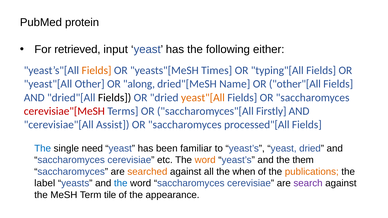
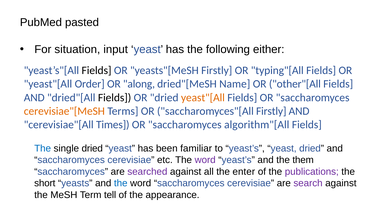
protein: protein -> pasted
retrieved: retrieved -> situation
Fields at (97, 71) colour: orange -> black
yeasts"[MeSH Times: Times -> Firstly
Other: Other -> Order
cerevisiae"[MeSH colour: red -> orange
Assist: Assist -> Times
processed"[All: processed"[All -> algorithm"[All
single need: need -> dried
word at (205, 160) colour: orange -> purple
searched colour: orange -> purple
when: when -> enter
publications colour: orange -> purple
label: label -> short
tile: tile -> tell
